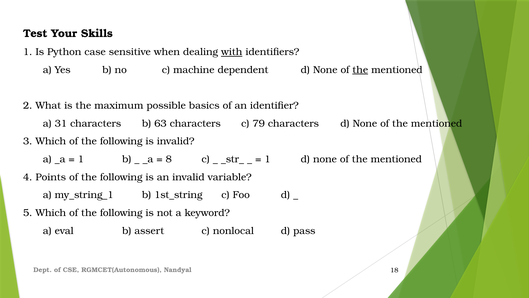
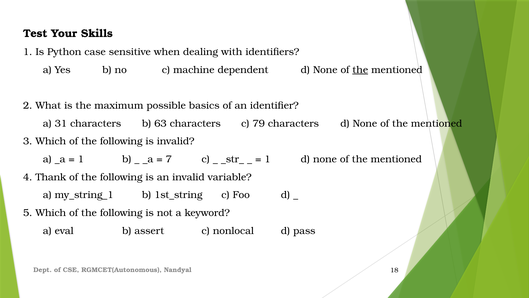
with underline: present -> none
8: 8 -> 7
Points: Points -> Thank
